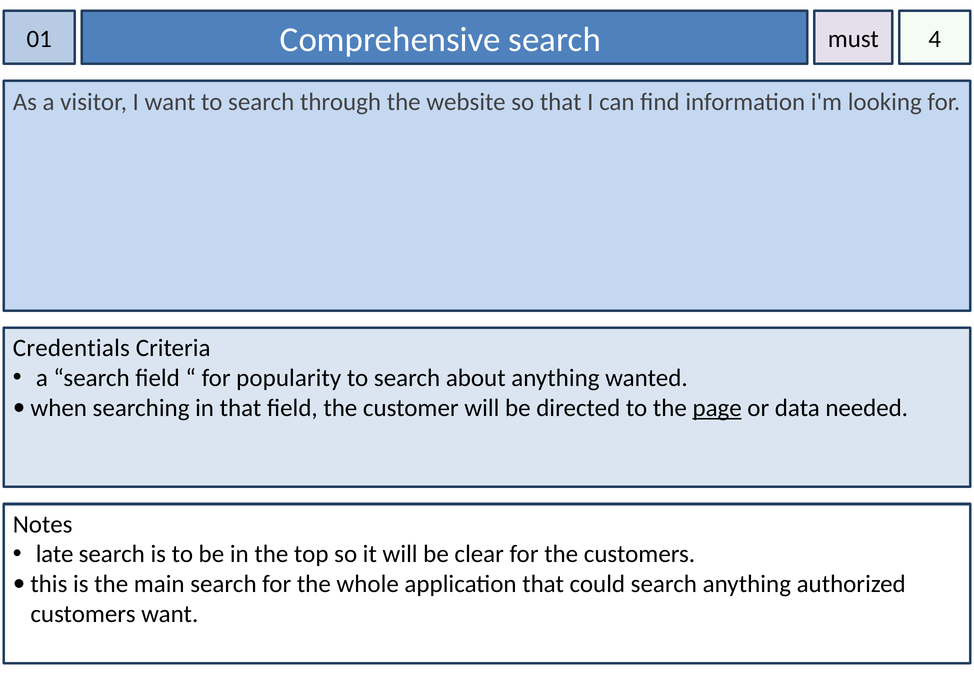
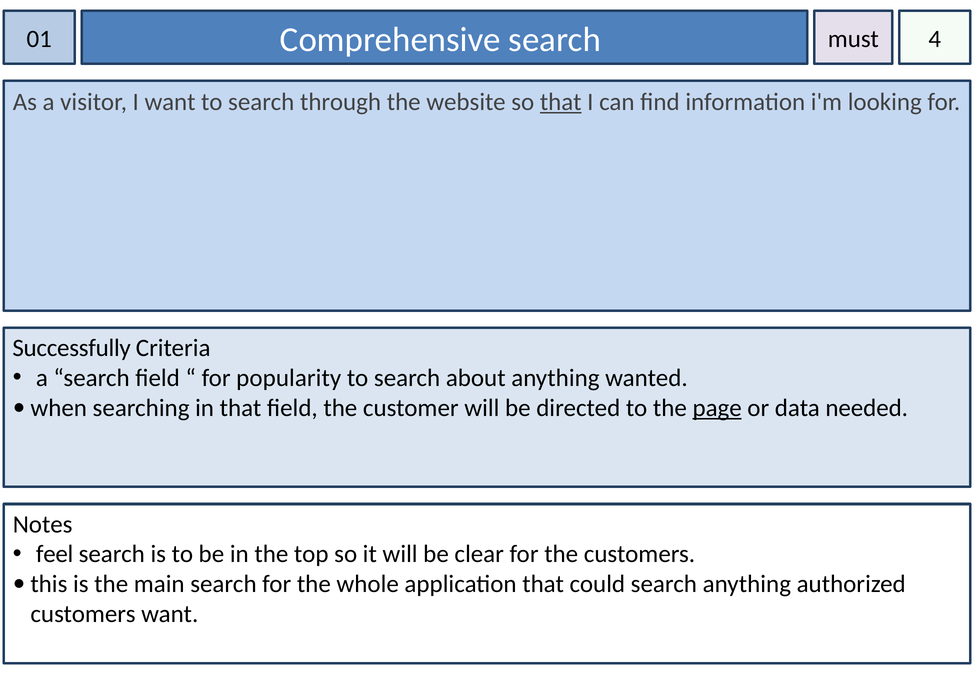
that at (561, 102) underline: none -> present
Credentials: Credentials -> Successfully
late: late -> feel
